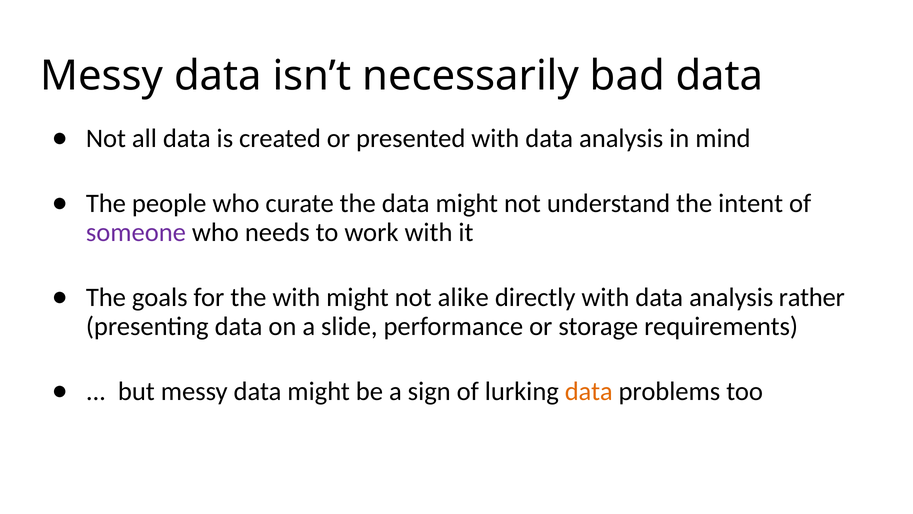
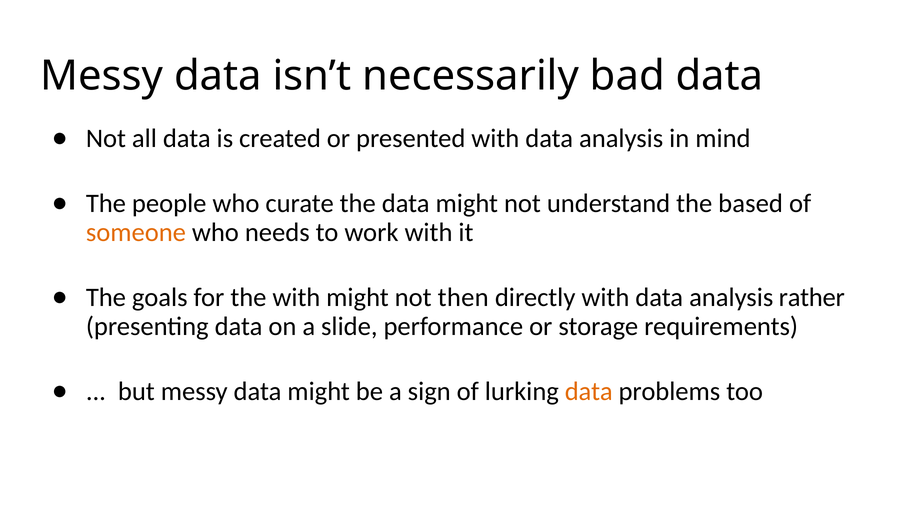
intent: intent -> based
someone colour: purple -> orange
alike: alike -> then
